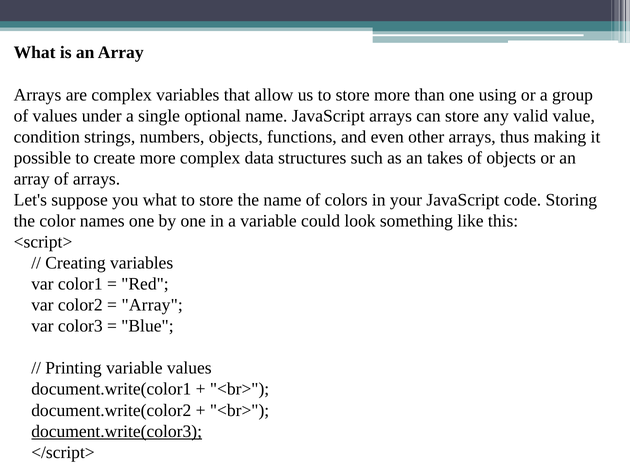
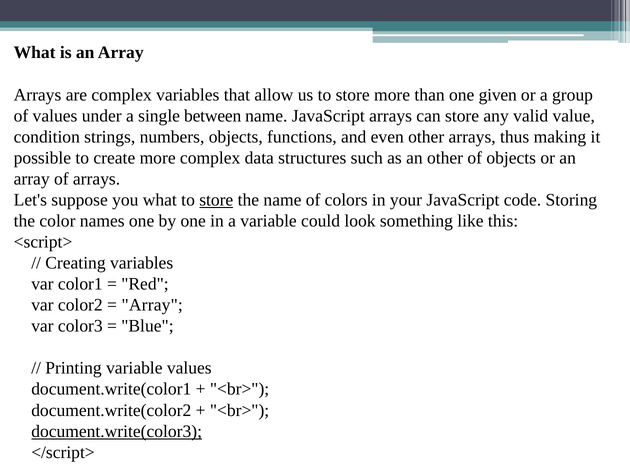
using: using -> given
optional: optional -> between
an takes: takes -> other
store at (216, 200) underline: none -> present
